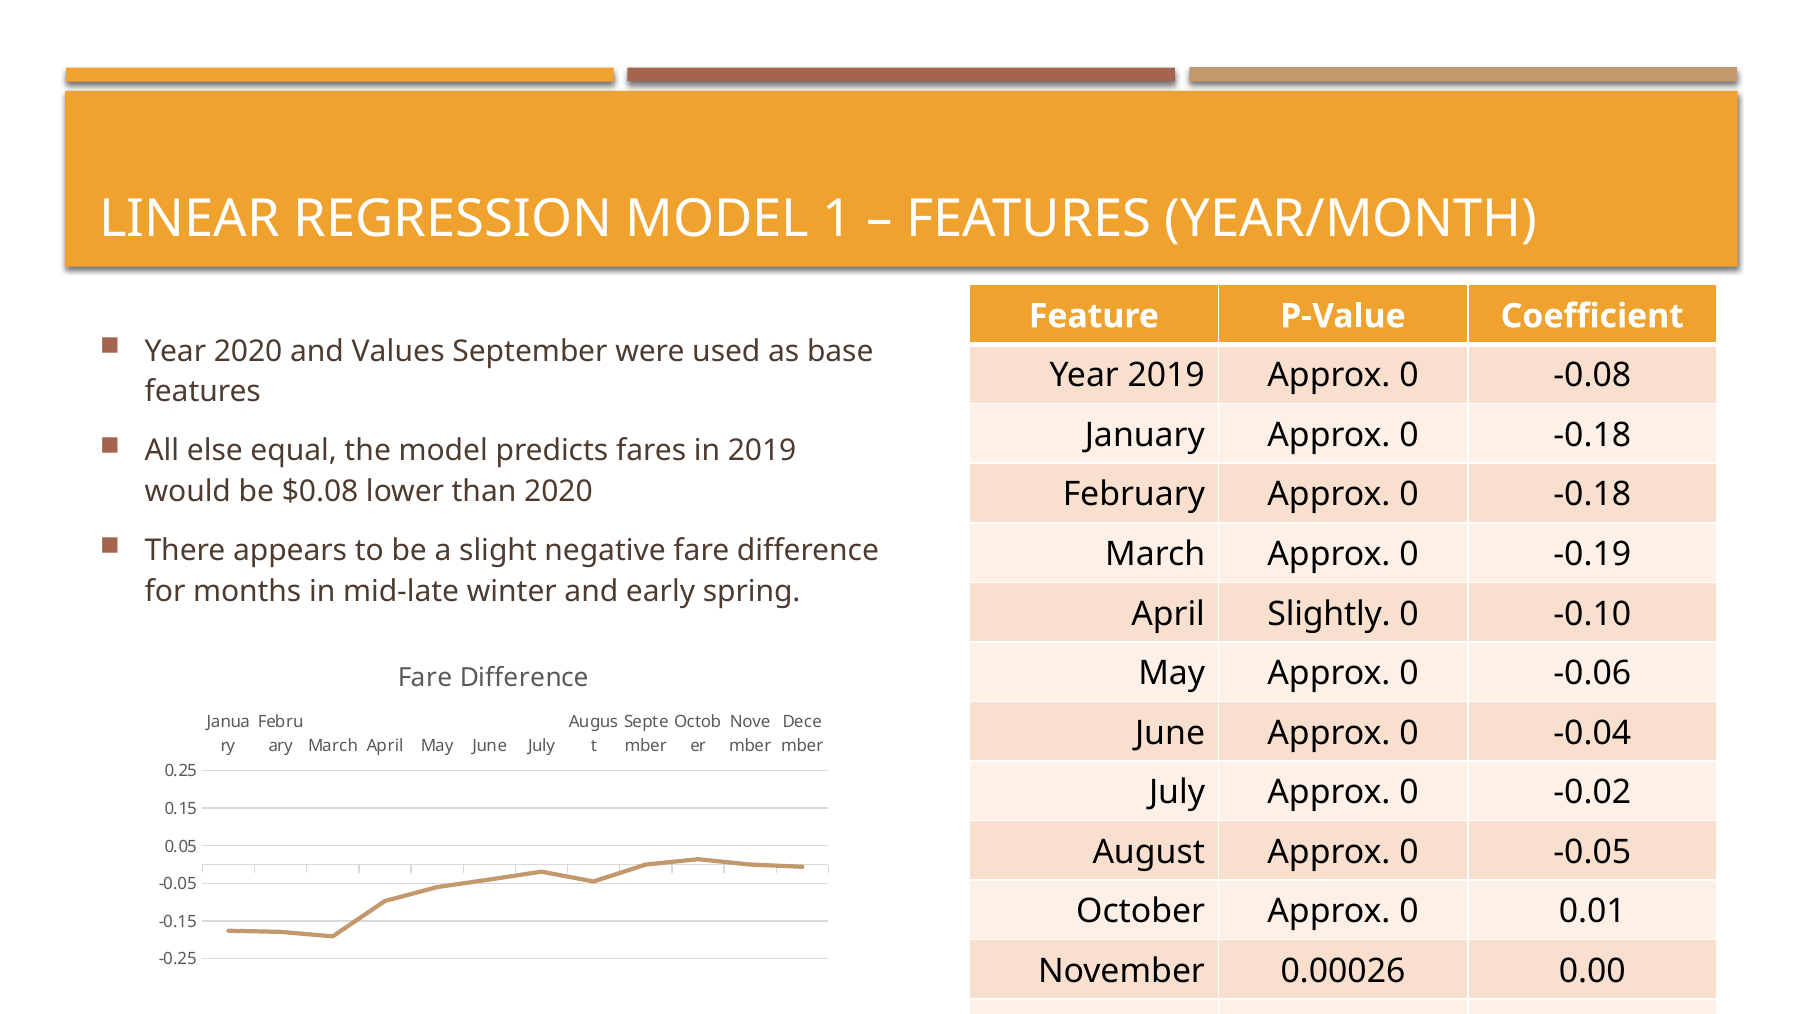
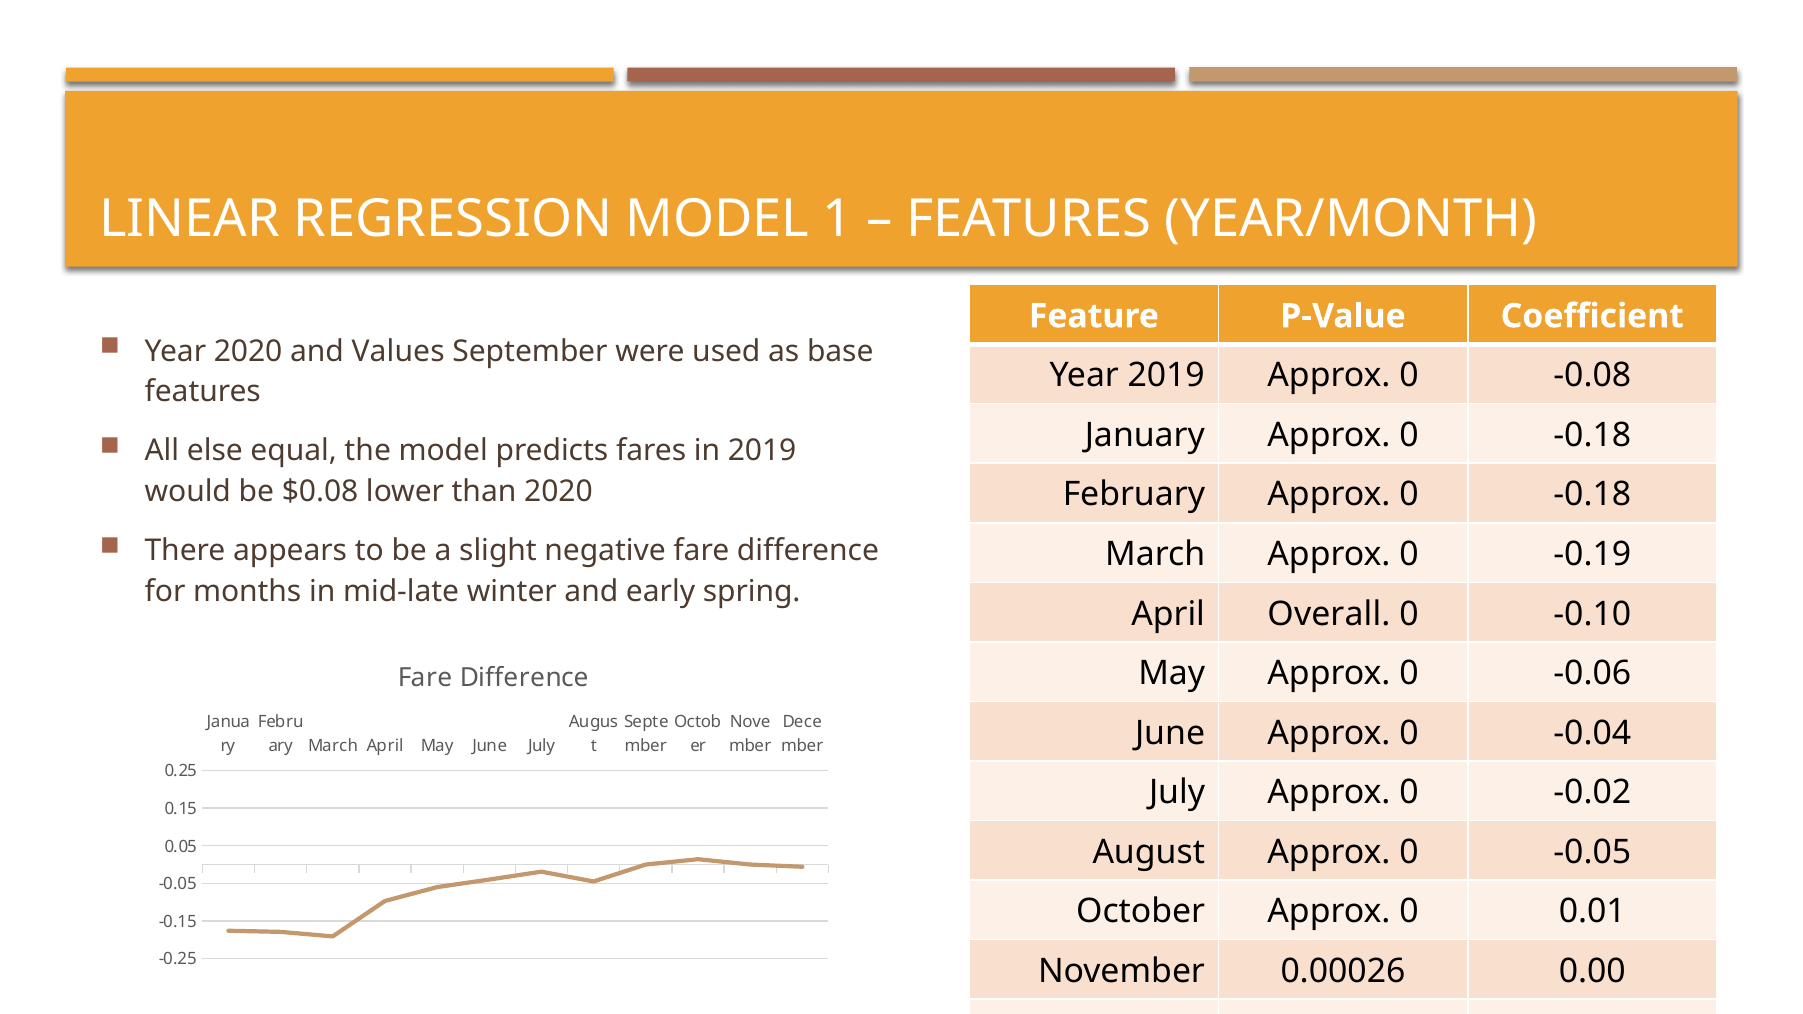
Slightly: Slightly -> Overall
